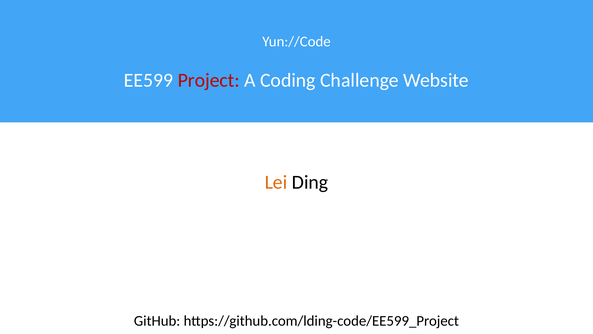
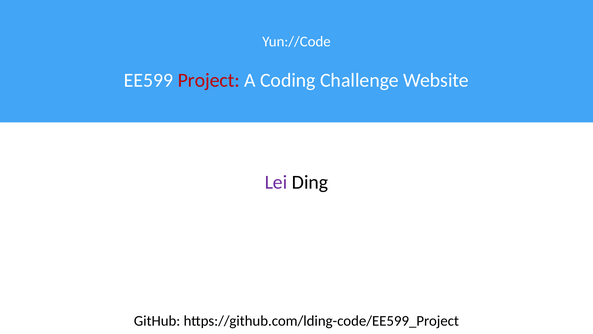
Lei colour: orange -> purple
